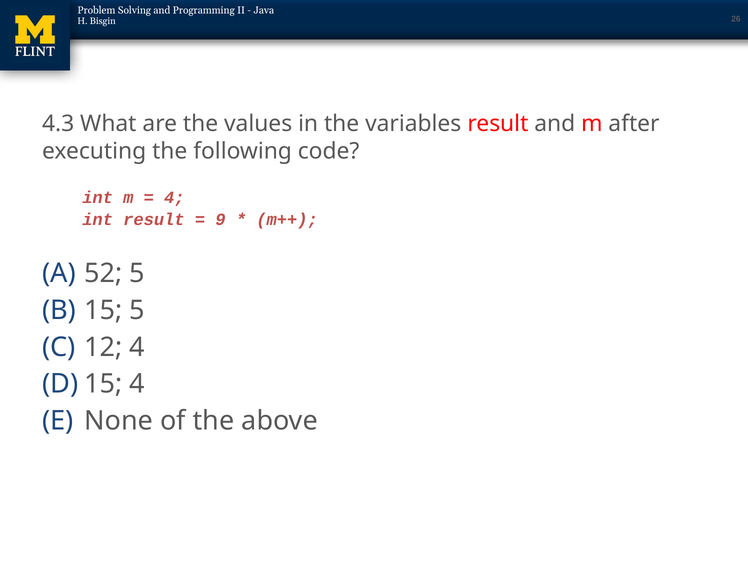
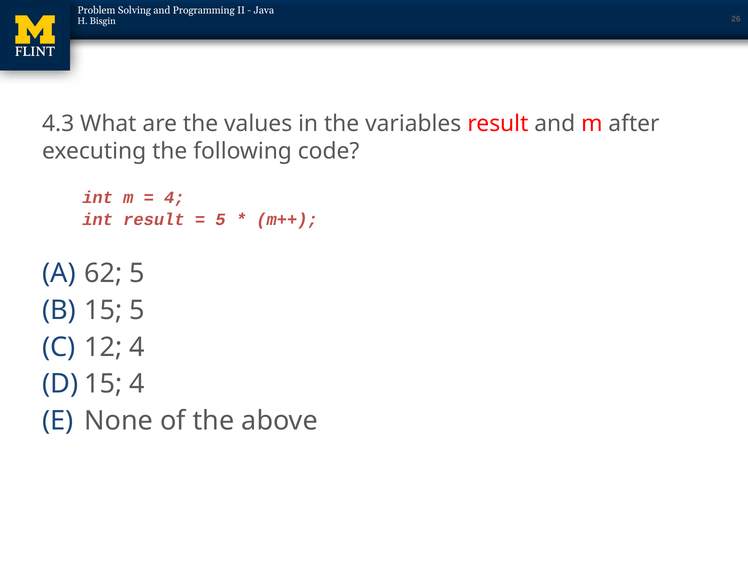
9 at (220, 220): 9 -> 5
52: 52 -> 62
